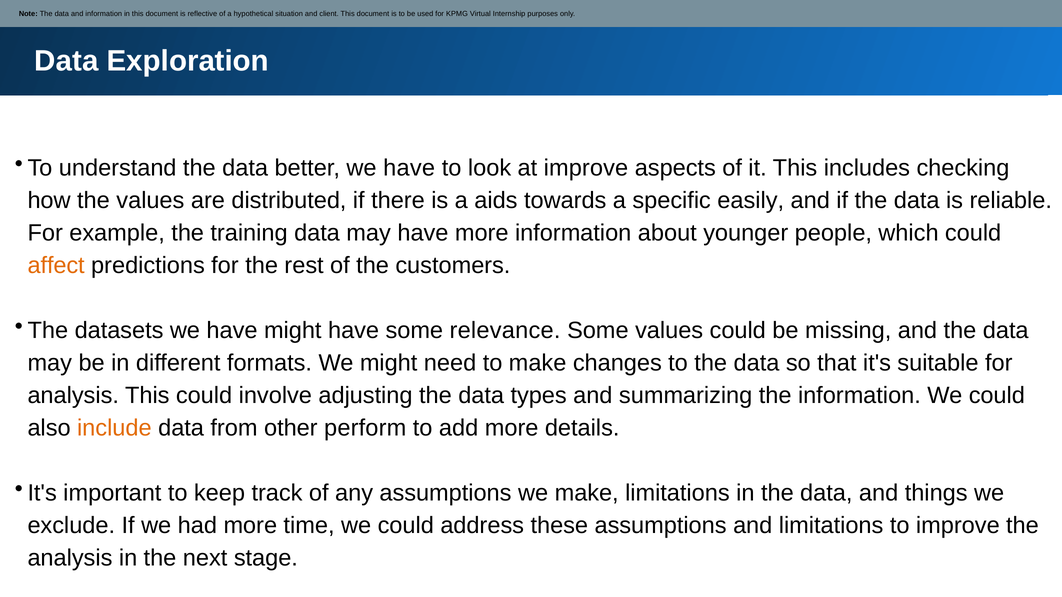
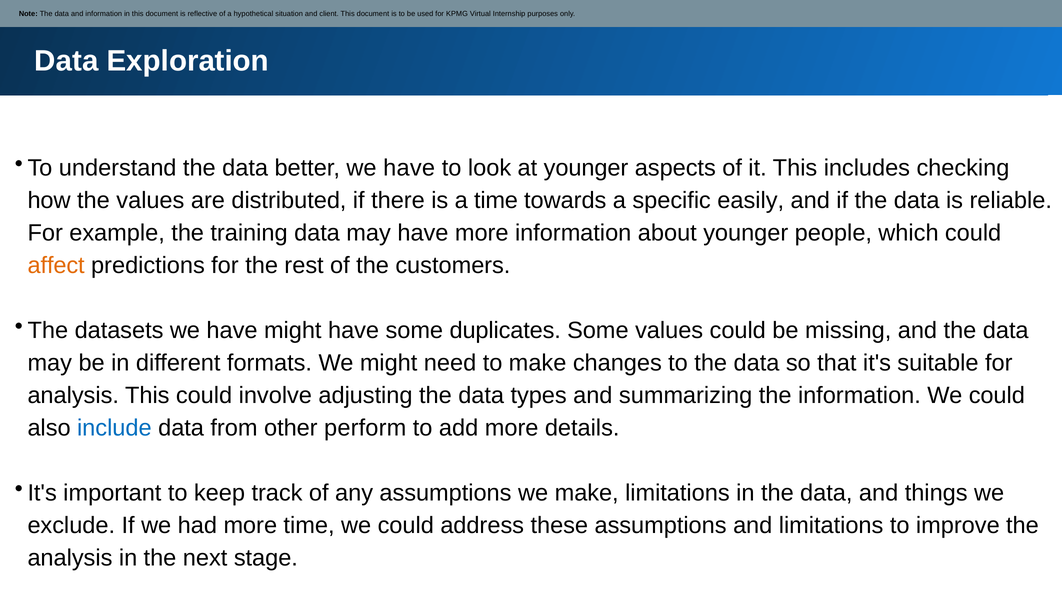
at improve: improve -> younger
a aids: aids -> time
relevance: relevance -> duplicates
include colour: orange -> blue
